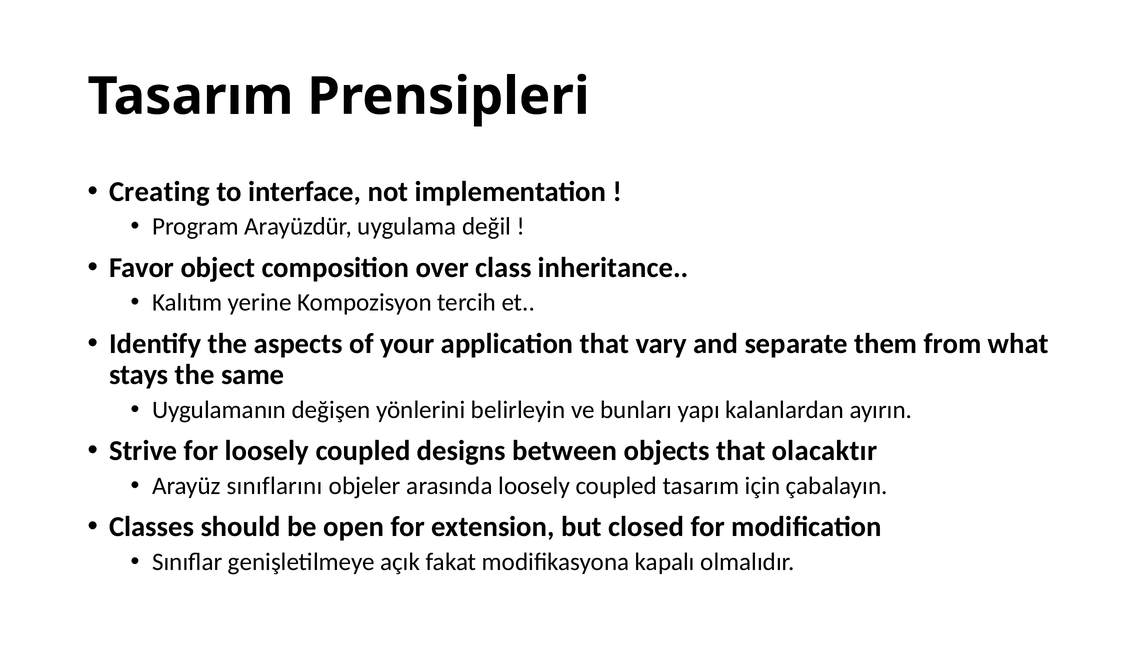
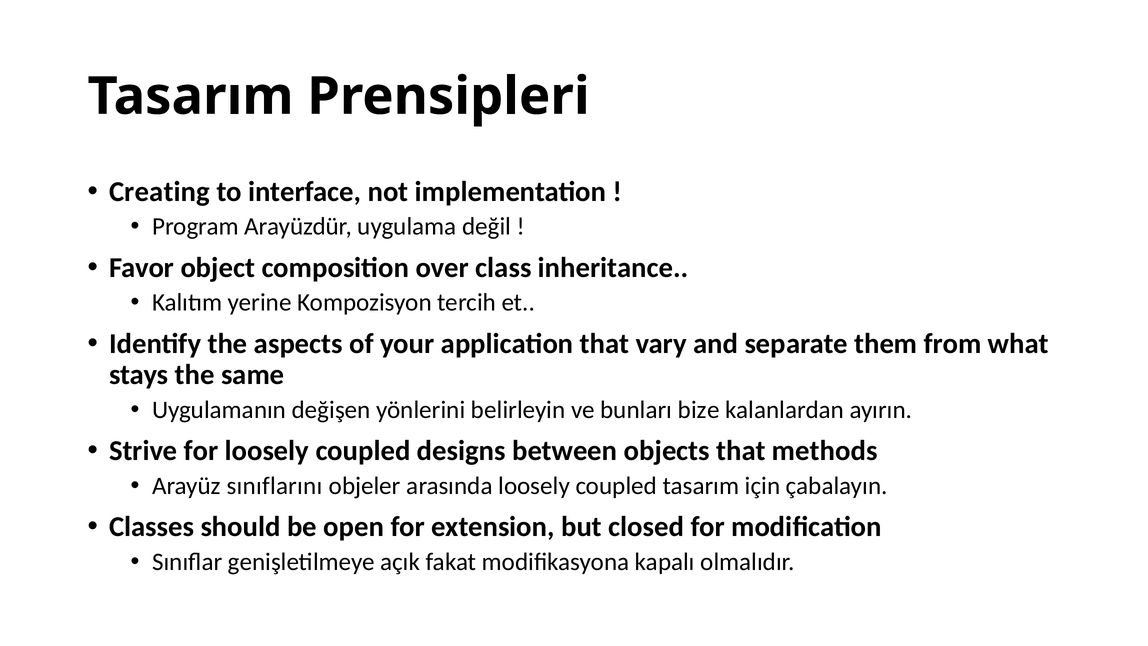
yapı: yapı -> bize
olacaktır: olacaktır -> methods
